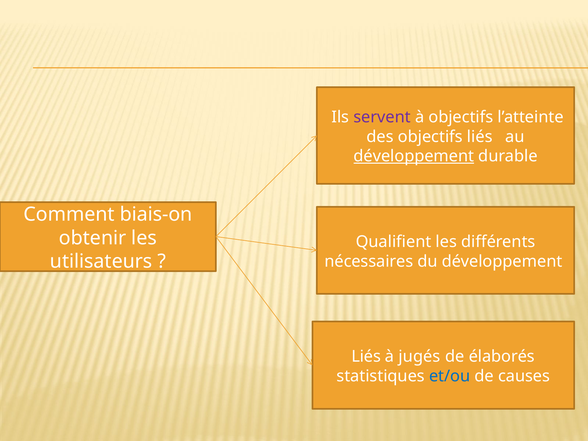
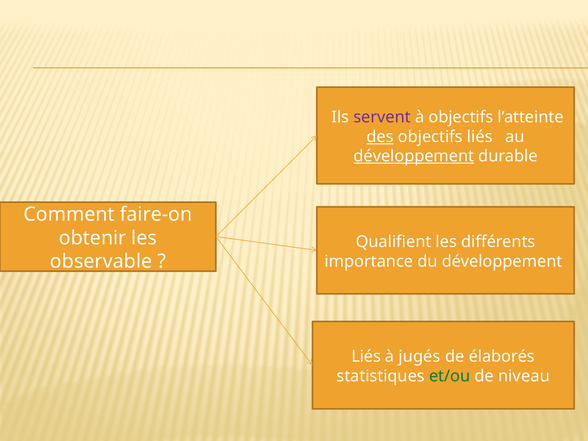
des underline: none -> present
biais-on: biais-on -> faire-on
utilisateurs: utilisateurs -> observable
nécessaires: nécessaires -> importance
et/ou colour: blue -> green
causes: causes -> niveau
